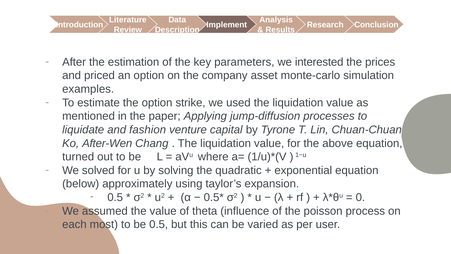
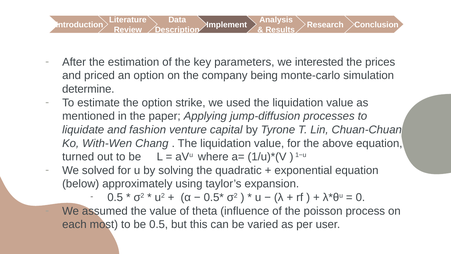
asset: asset -> being
examples: examples -> determine
After-Wen: After-Wen -> With-Wen
